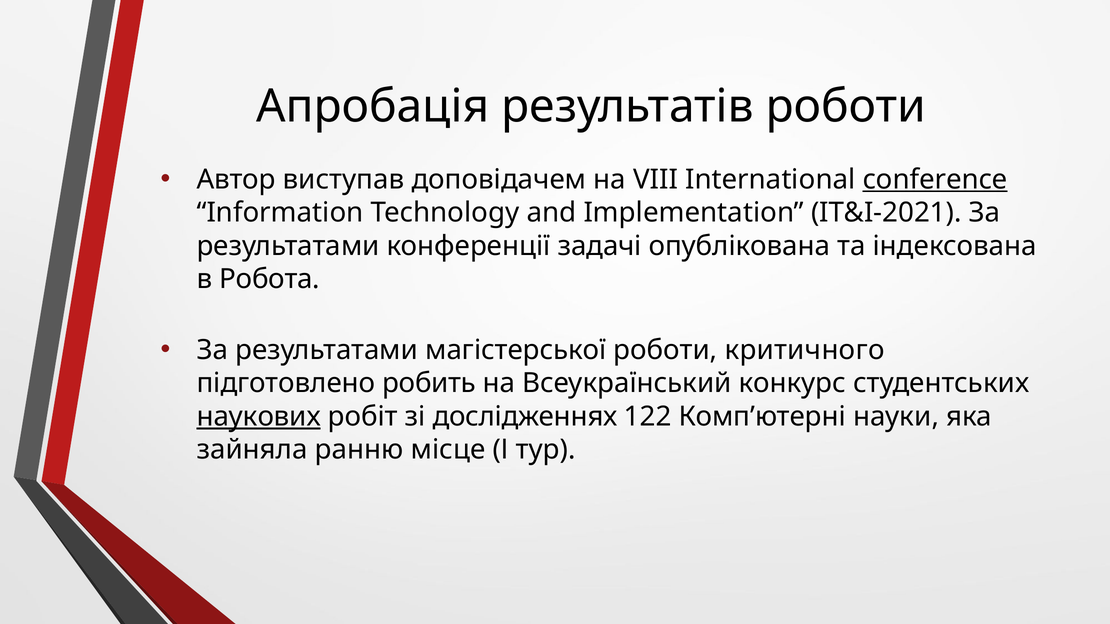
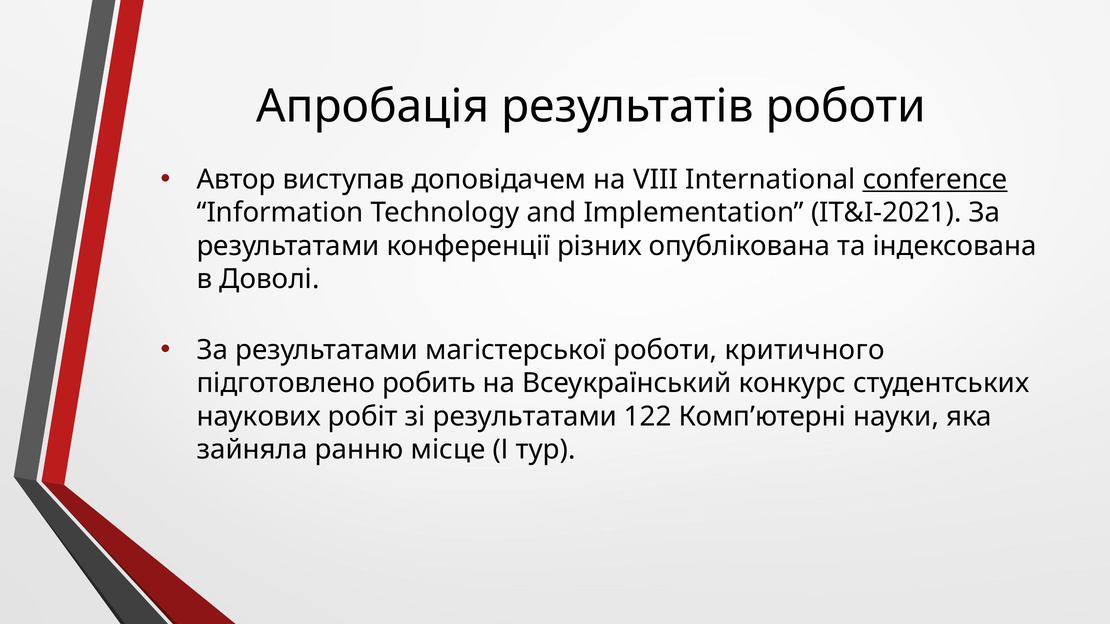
задачі: задачі -> різних
Робота: Робота -> Доволі
наукових underline: present -> none
зі дослідженнях: дослідженнях -> результатами
